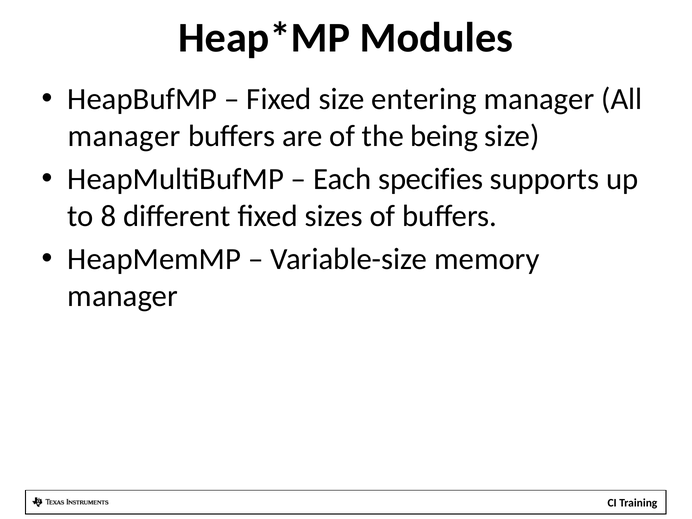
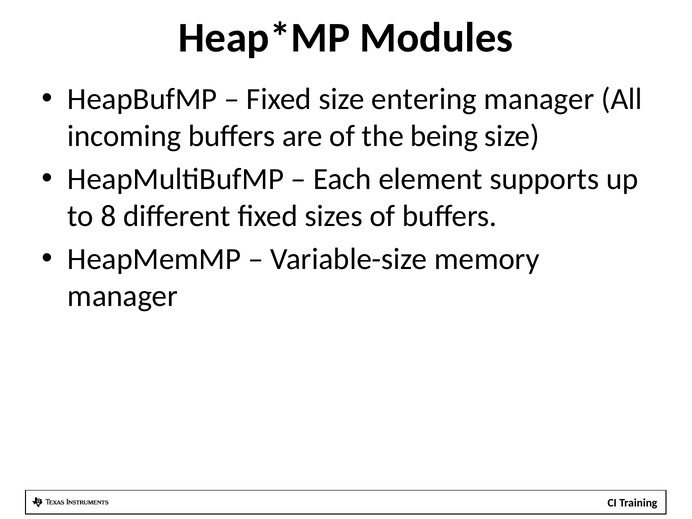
manager at (124, 136): manager -> incoming
specifies: specifies -> element
